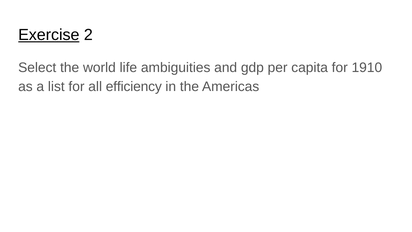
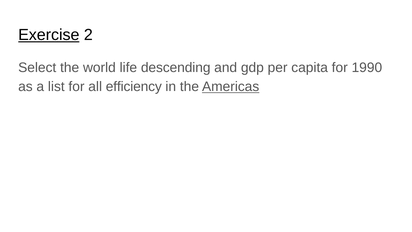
ambiguities: ambiguities -> descending
1910: 1910 -> 1990
Americas underline: none -> present
